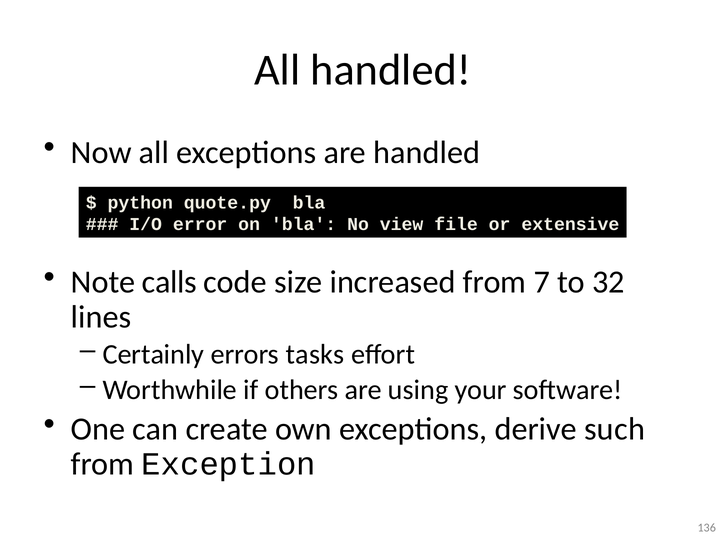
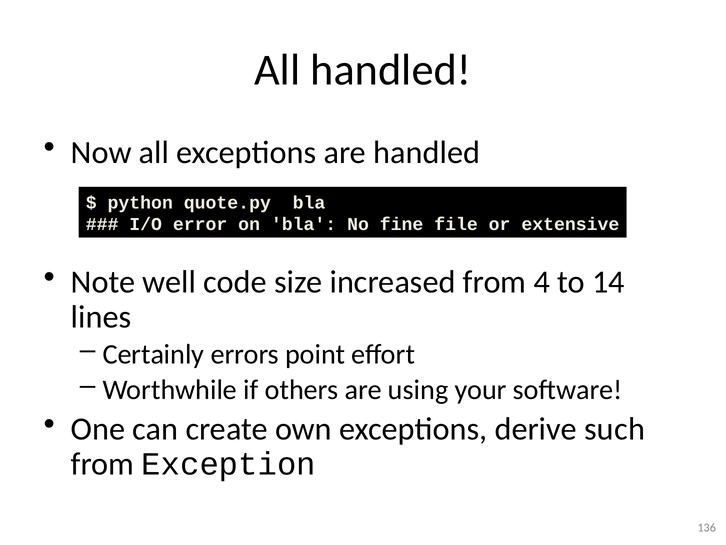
view: view -> fine
calls: calls -> well
7: 7 -> 4
32: 32 -> 14
tasks: tasks -> point
